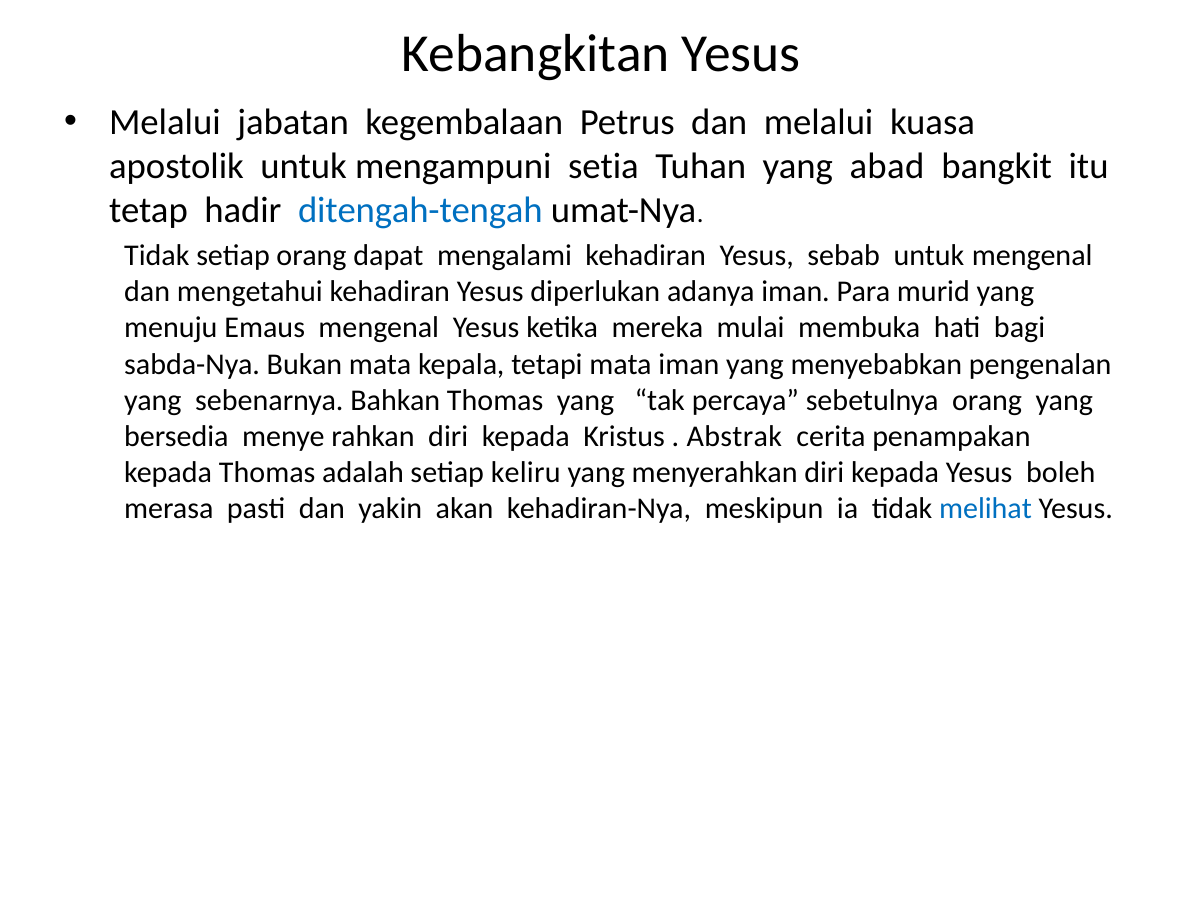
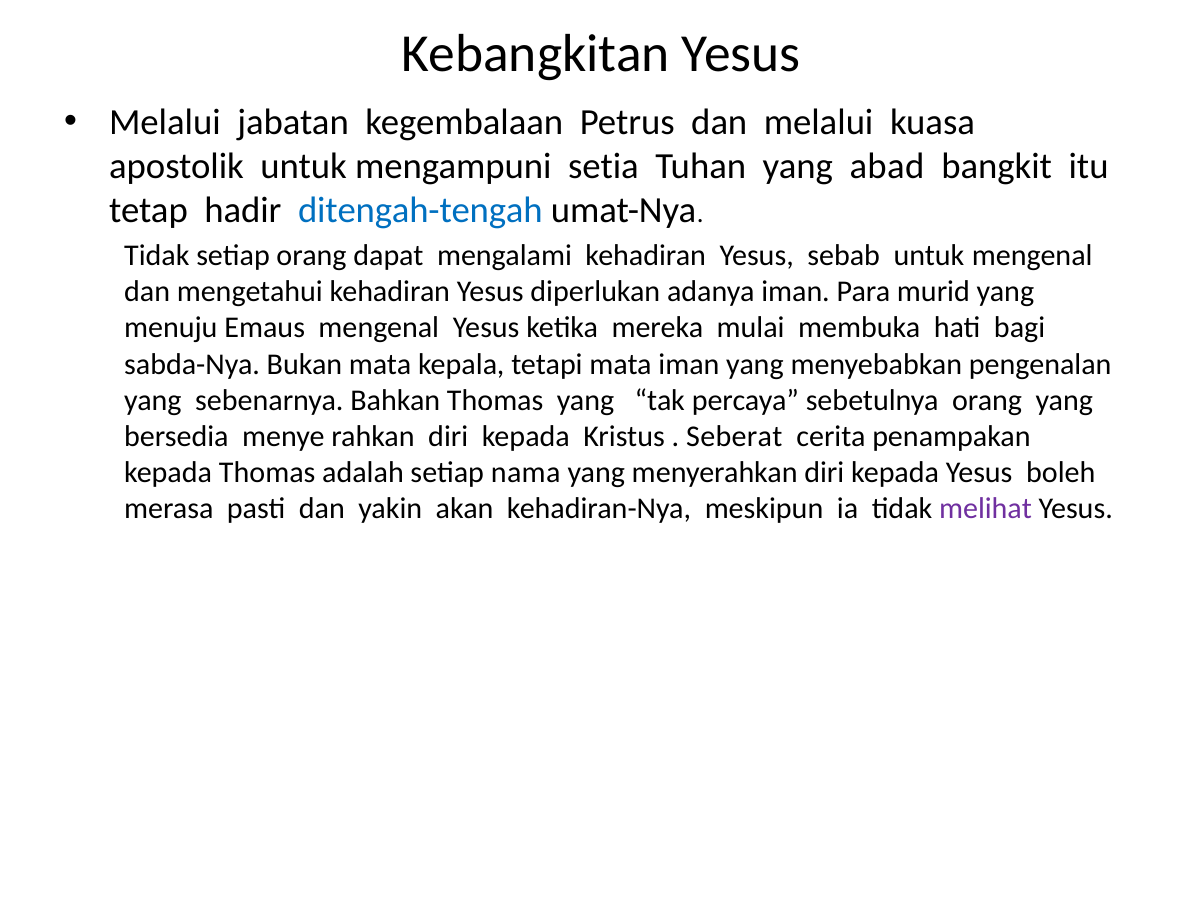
Abstrak: Abstrak -> Seberat
keliru: keliru -> nama
melihat colour: blue -> purple
